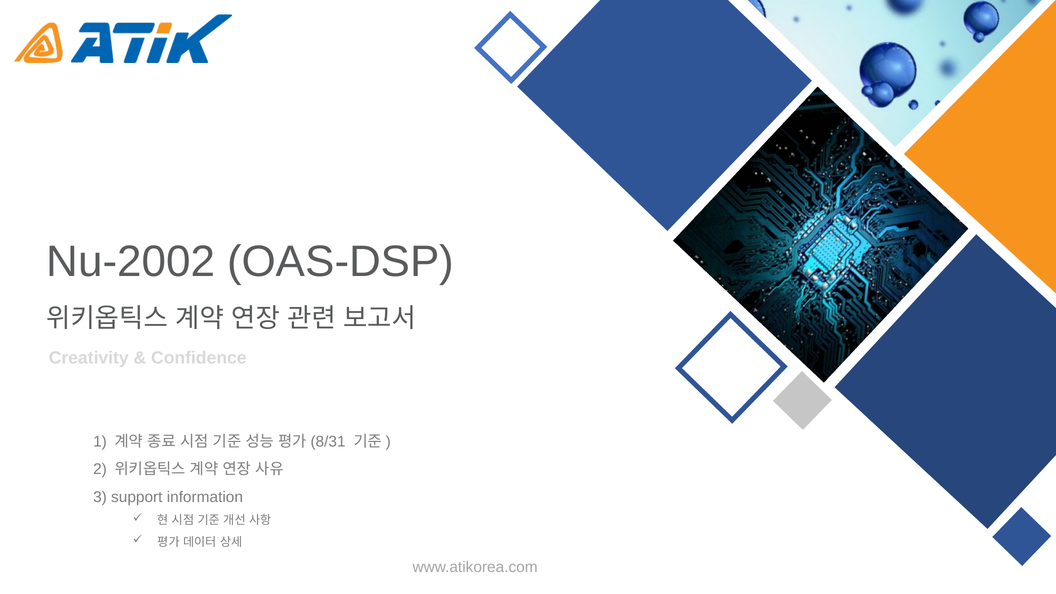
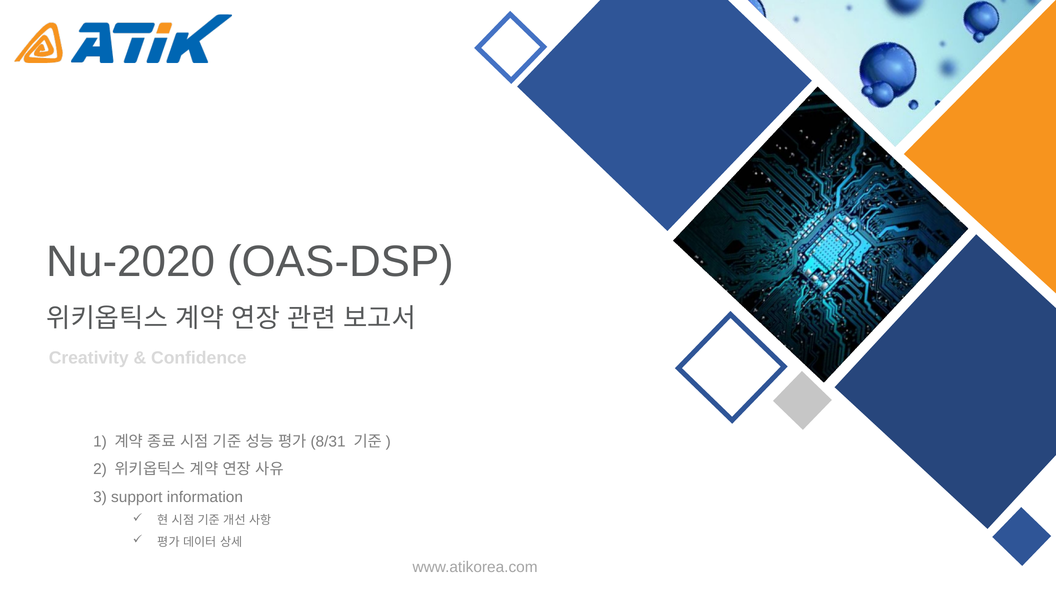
Nu-2002: Nu-2002 -> Nu-2020
